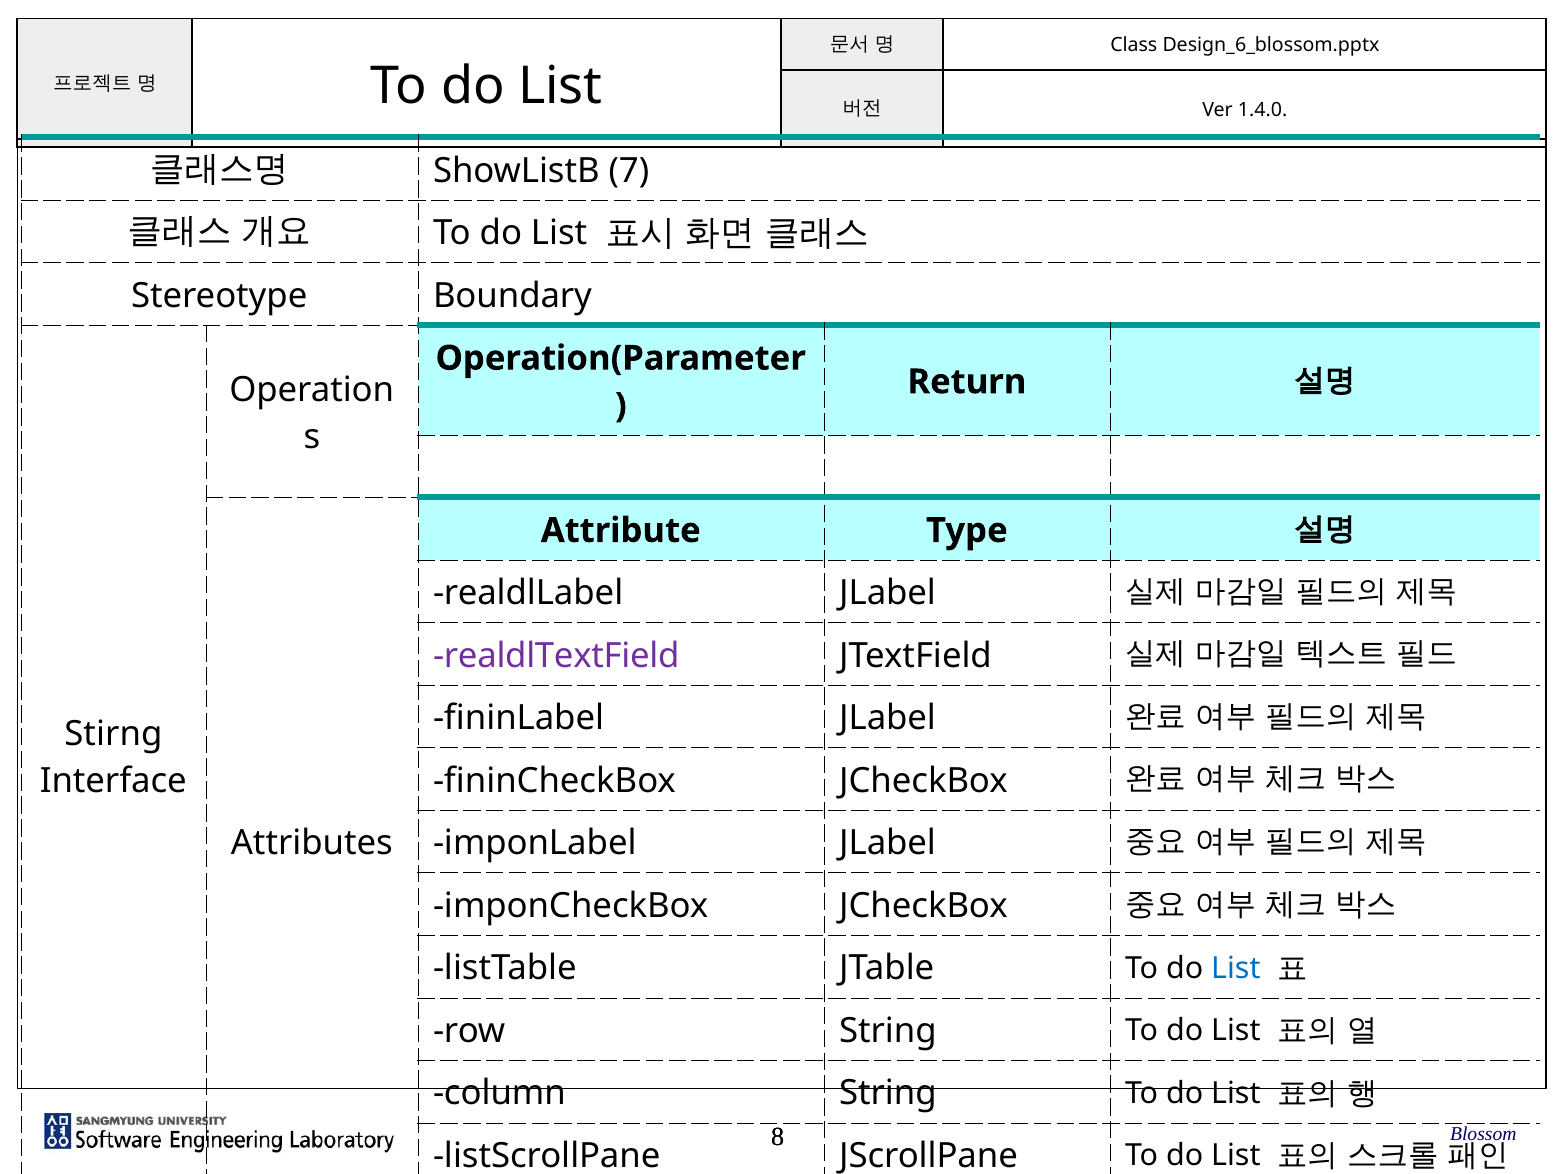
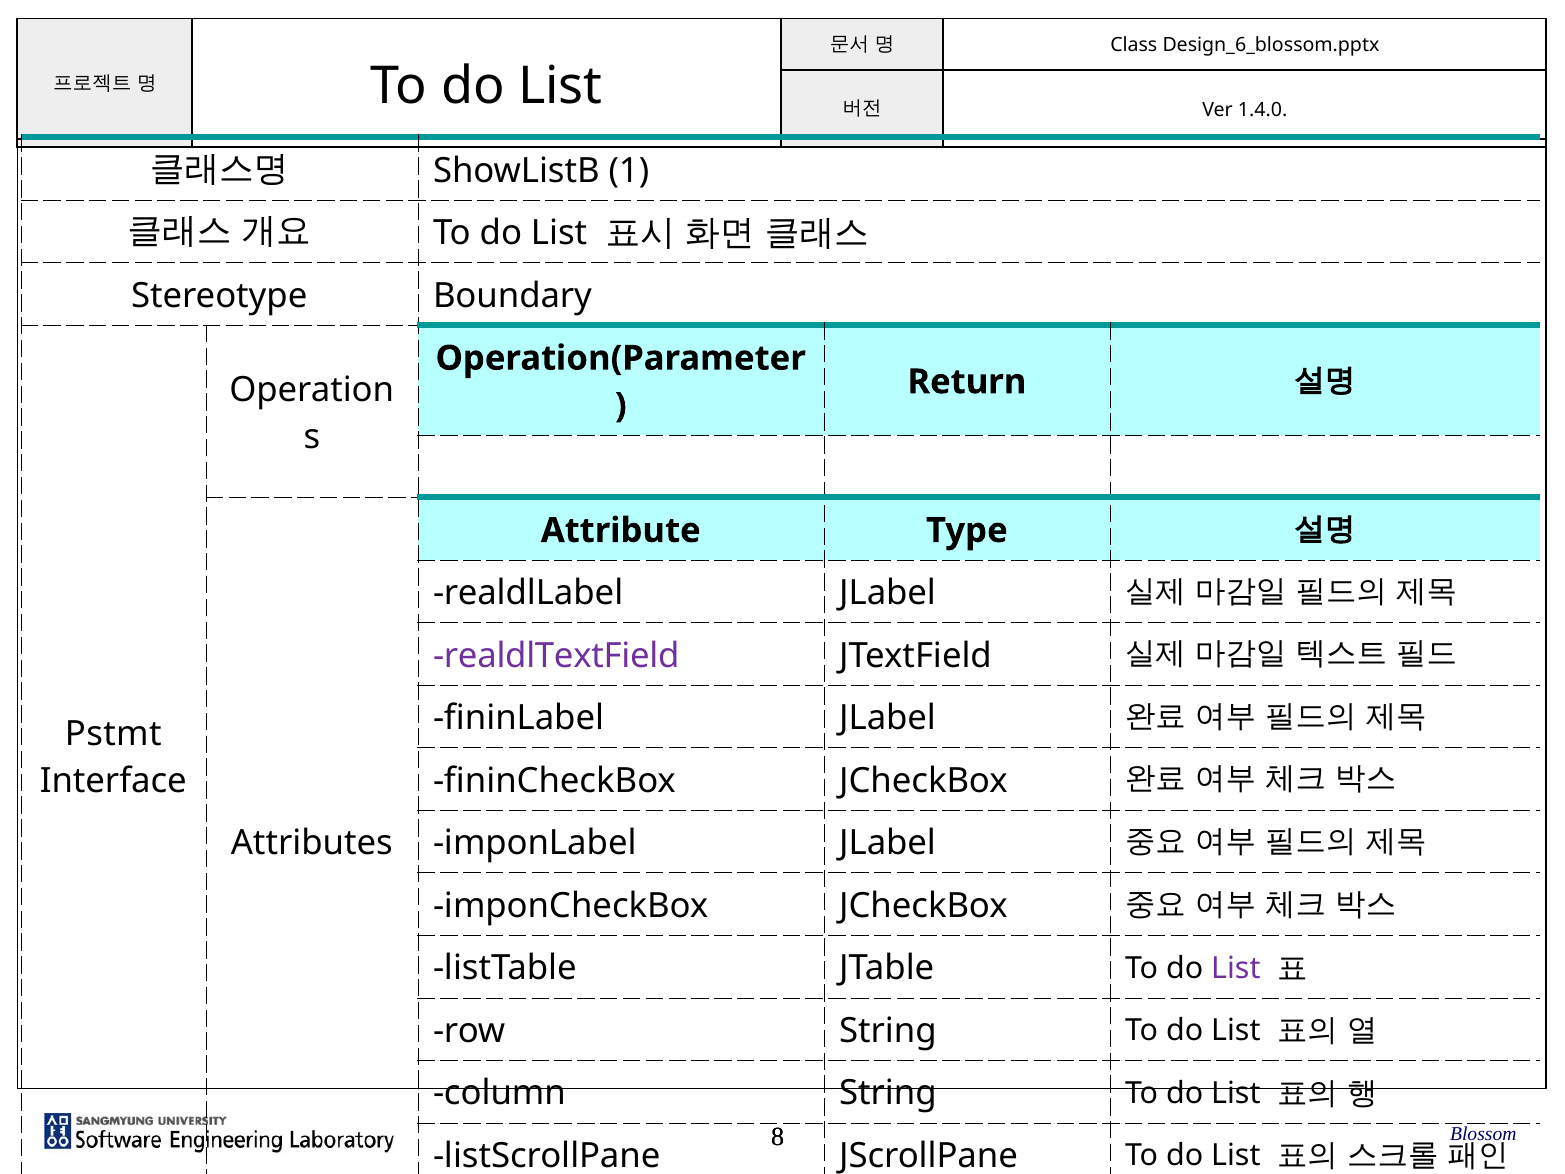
7: 7 -> 1
Stirng: Stirng -> Pstmt
List at (1236, 968) colour: blue -> purple
